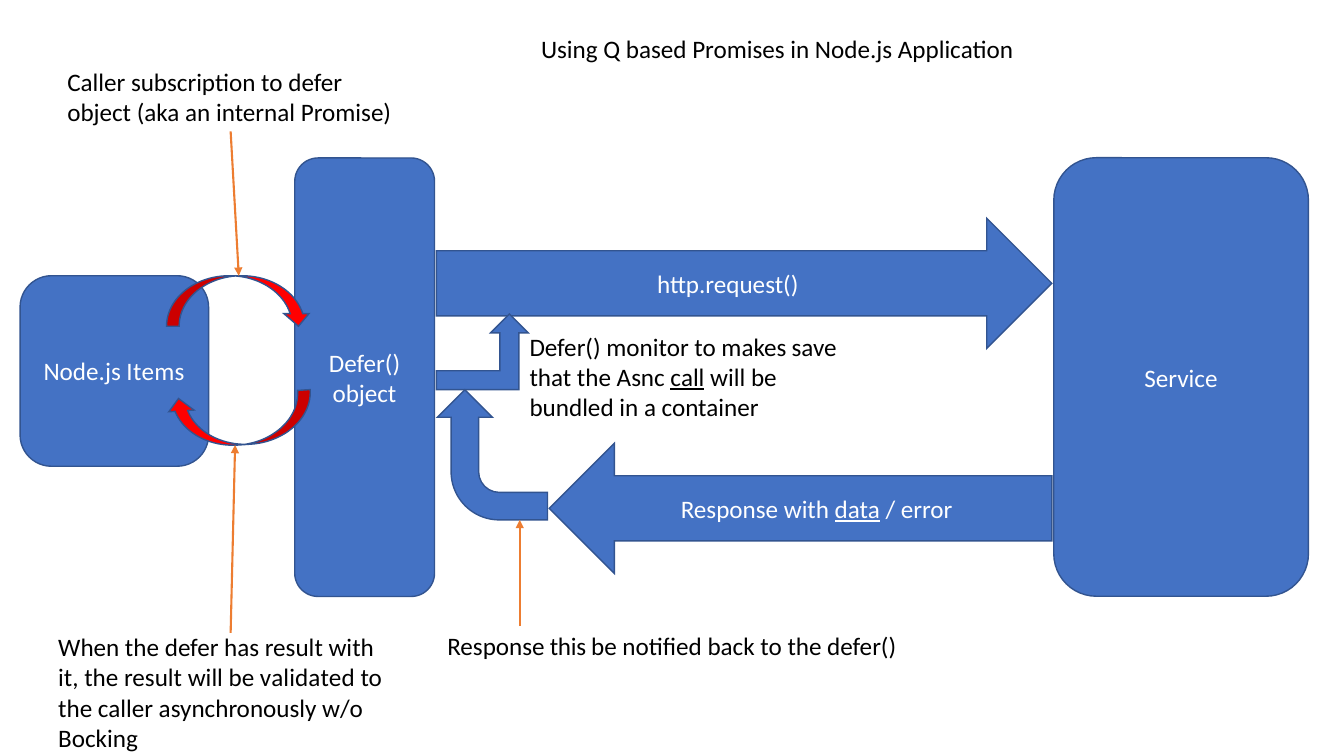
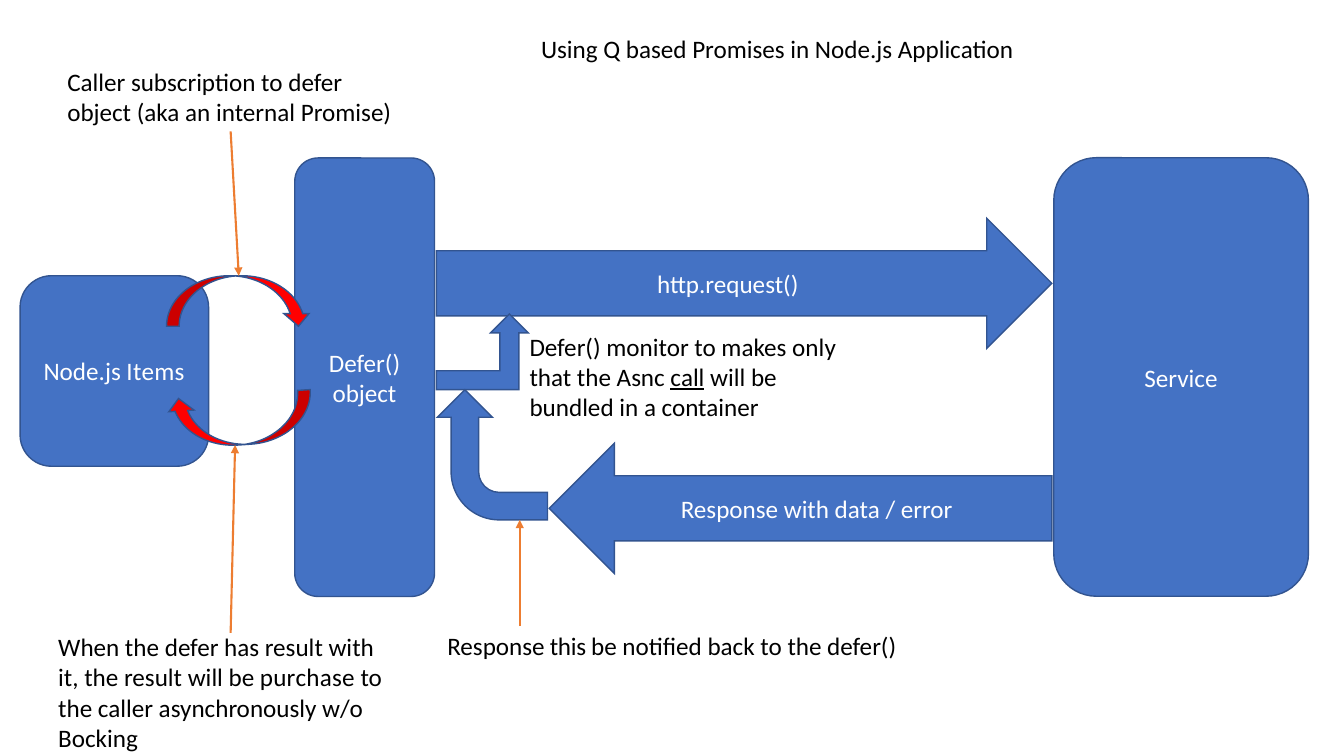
save: save -> only
data underline: present -> none
validated: validated -> purchase
